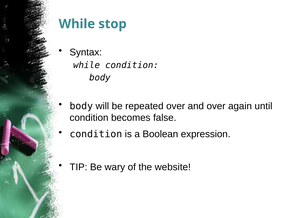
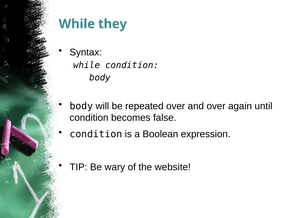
stop: stop -> they
